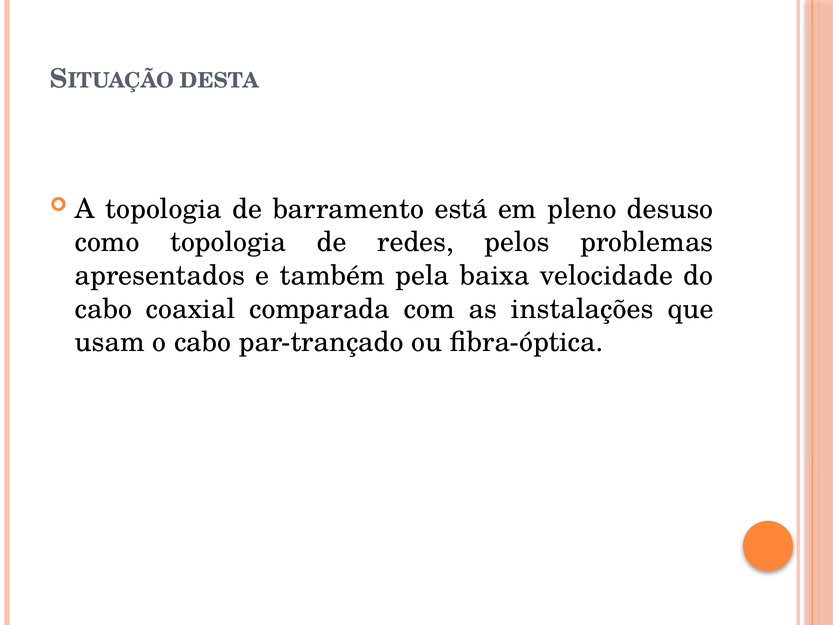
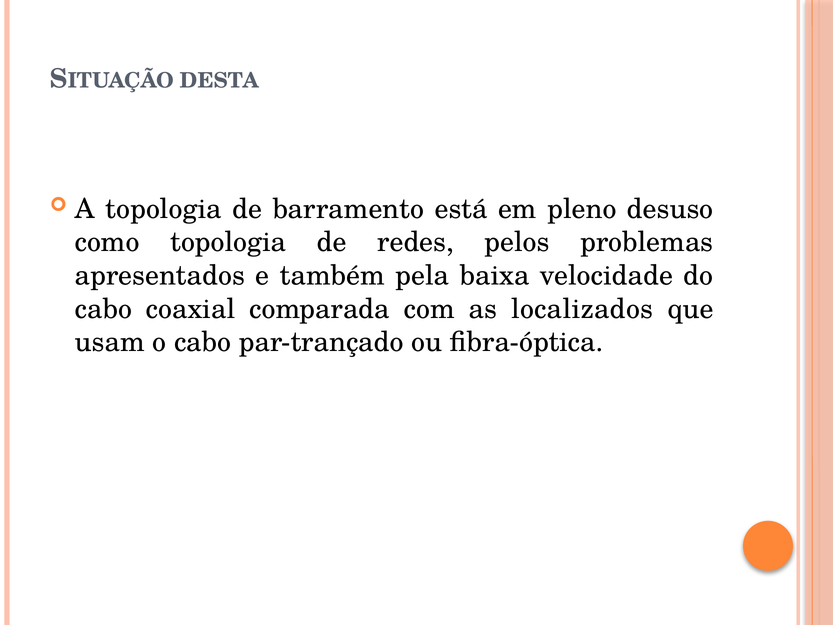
instalações: instalações -> localizados
